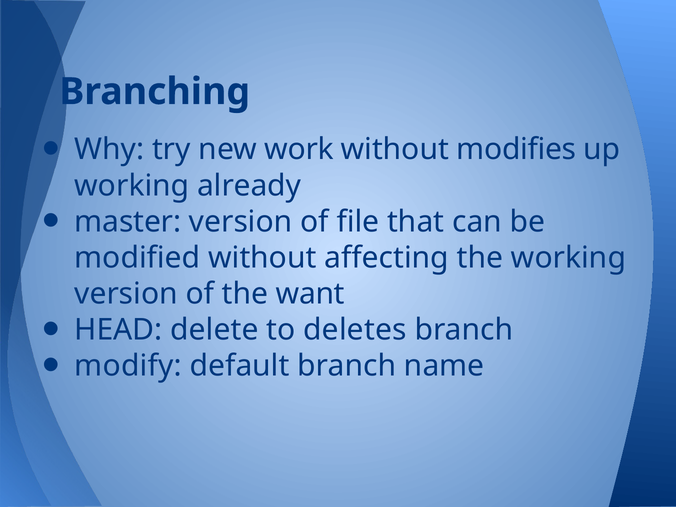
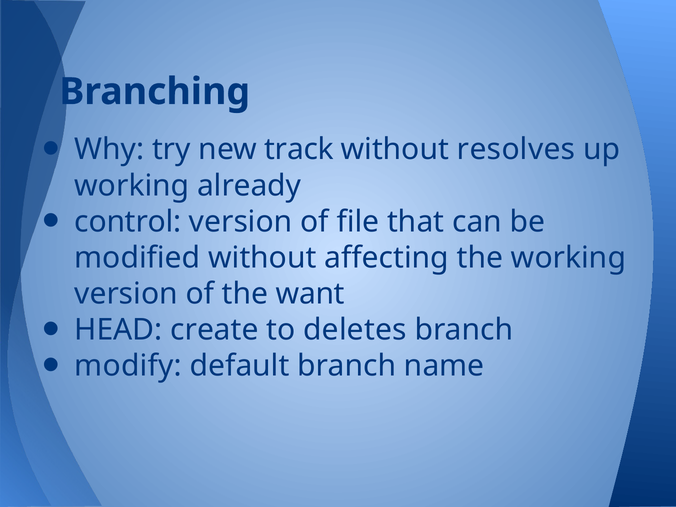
work: work -> track
modifies: modifies -> resolves
master: master -> control
delete: delete -> create
